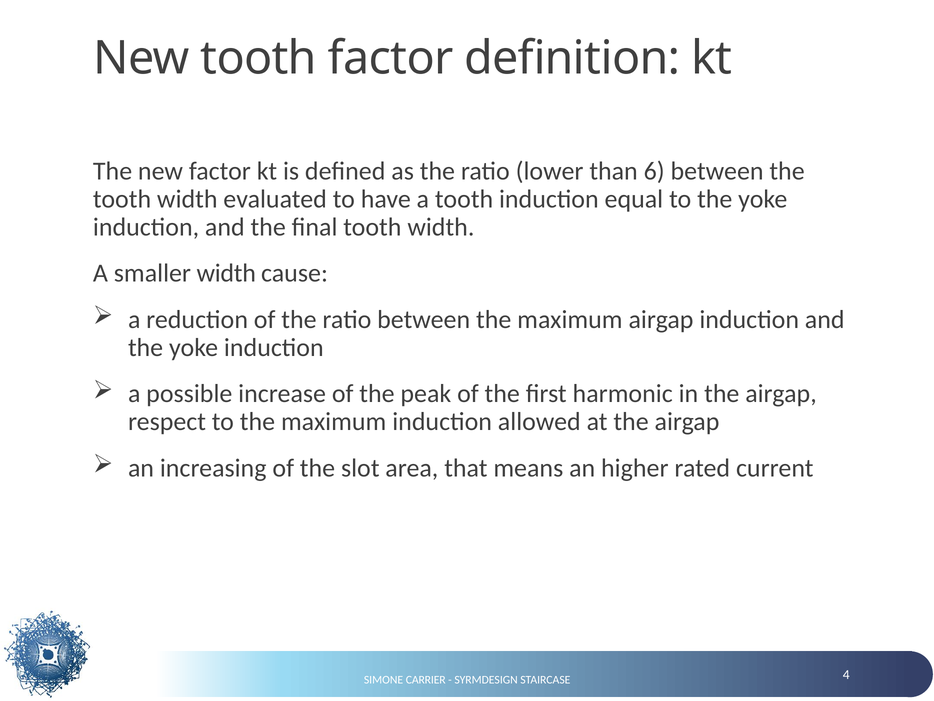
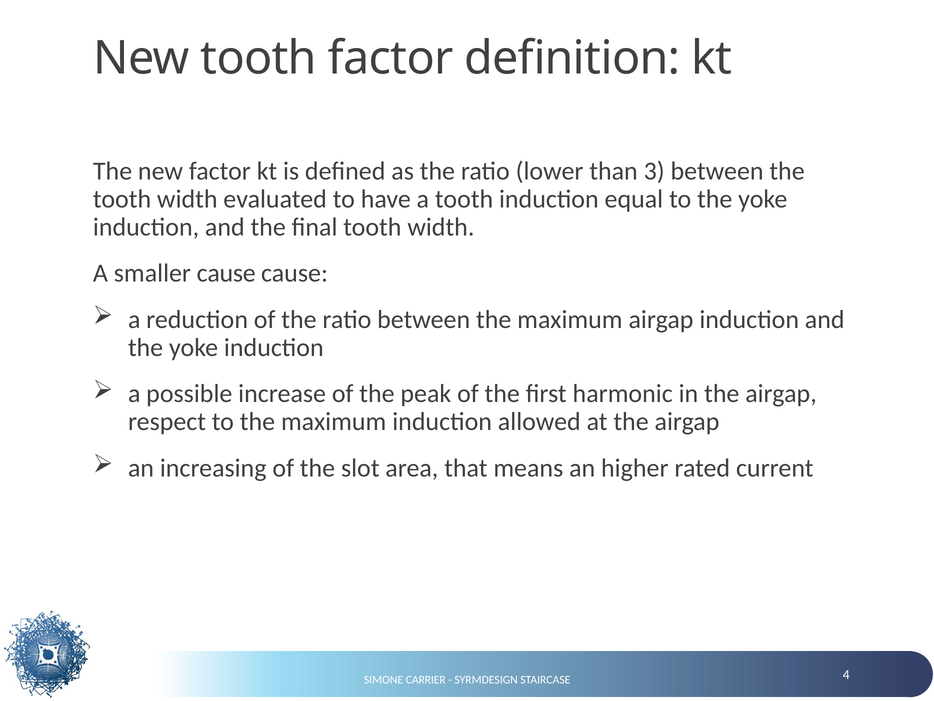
6: 6 -> 3
smaller width: width -> cause
